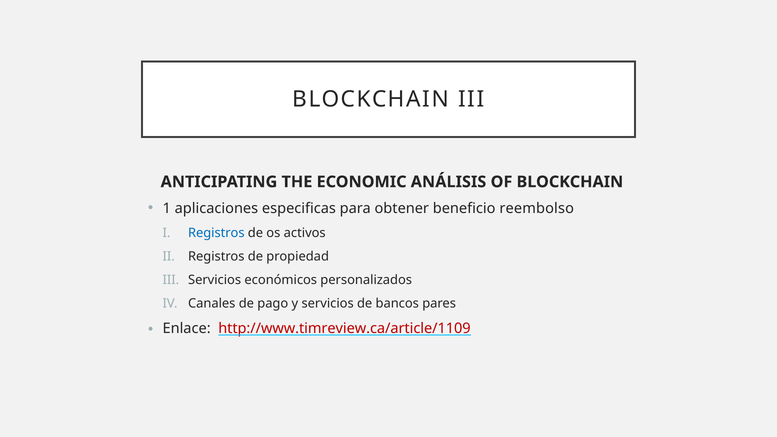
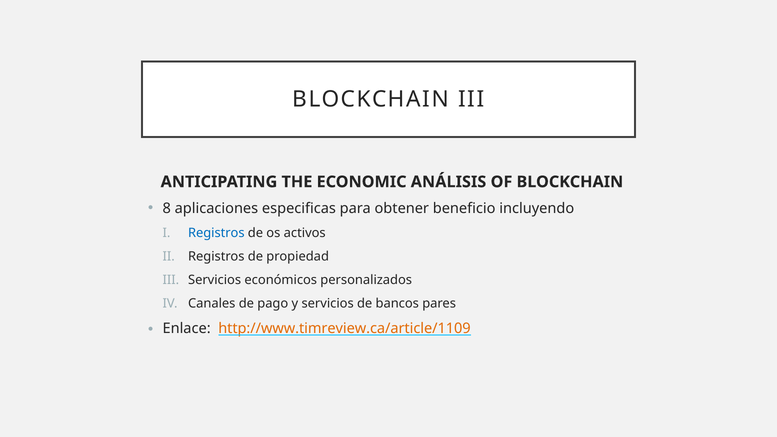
1: 1 -> 8
reembolso: reembolso -> incluyendo
http://www.timreview.ca/article/1109 colour: red -> orange
